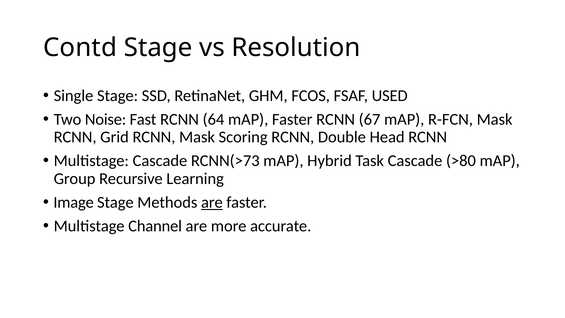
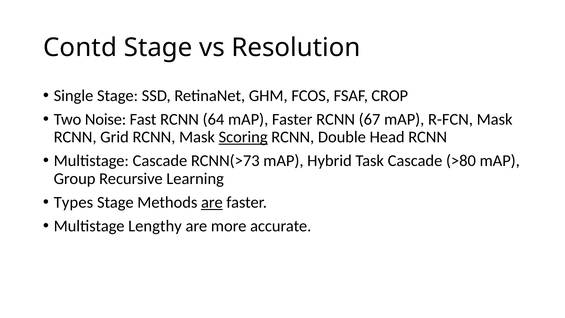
USED: USED -> CROP
Scoring underline: none -> present
Image: Image -> Types
Channel: Channel -> Lengthy
